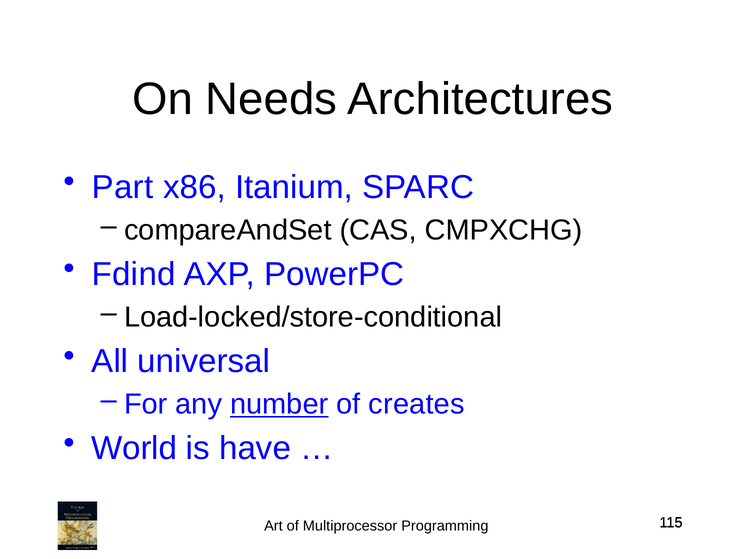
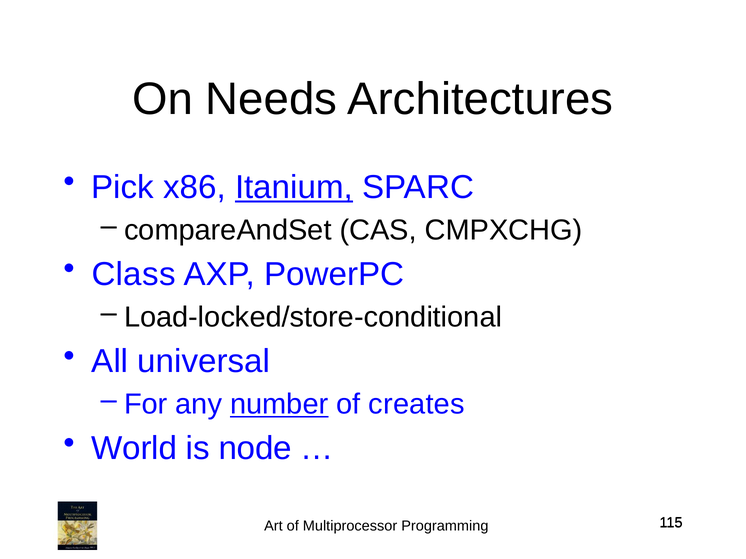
Part: Part -> Pick
Itanium underline: none -> present
Fdind: Fdind -> Class
have: have -> node
